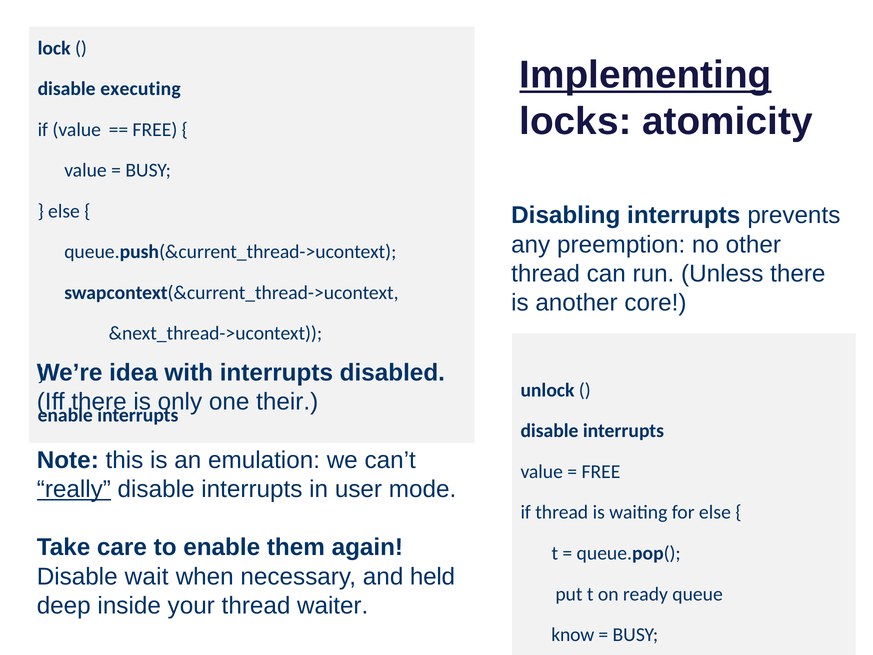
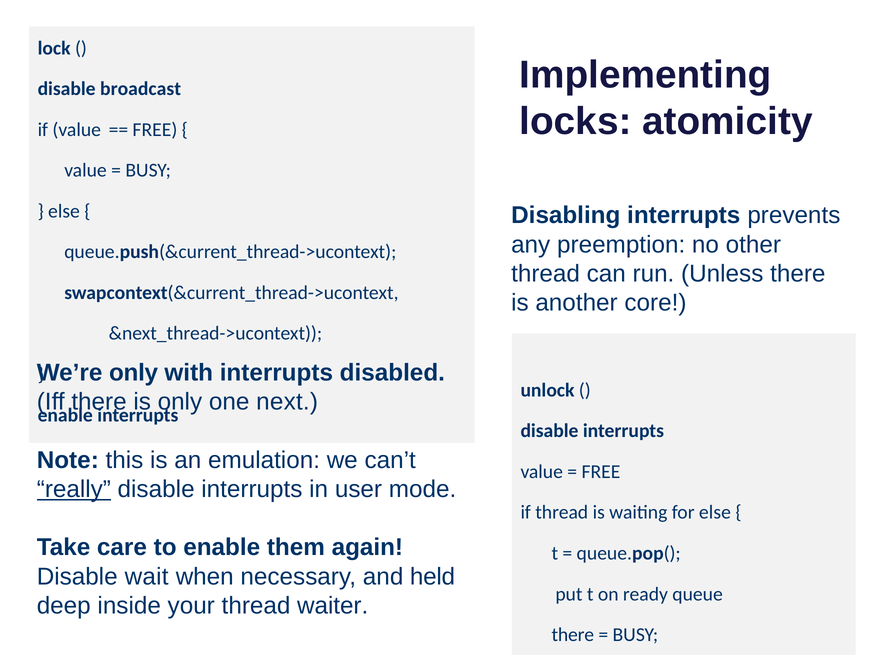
Implementing underline: present -> none
executing: executing -> broadcast
idea at (133, 373): idea -> only
their: their -> next
know at (573, 635): know -> there
